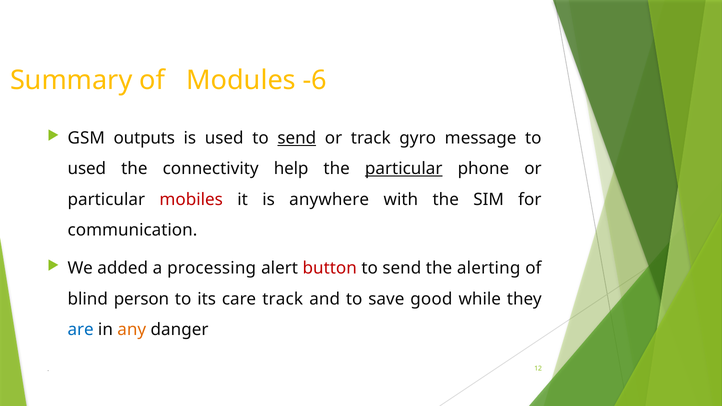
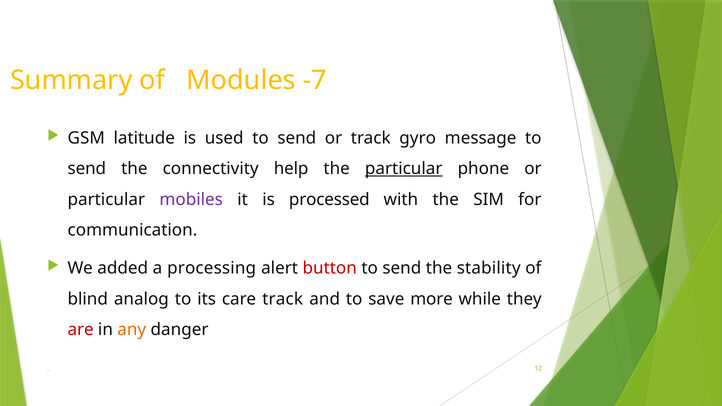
-6: -6 -> -7
outputs: outputs -> latitude
send at (297, 138) underline: present -> none
used at (87, 169): used -> send
mobiles colour: red -> purple
anywhere: anywhere -> processed
alerting: alerting -> stability
person: person -> analog
good: good -> more
are colour: blue -> red
